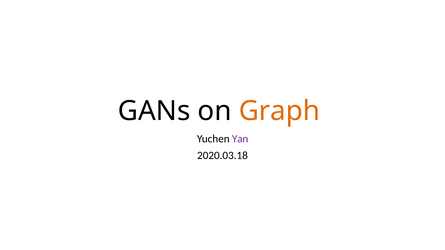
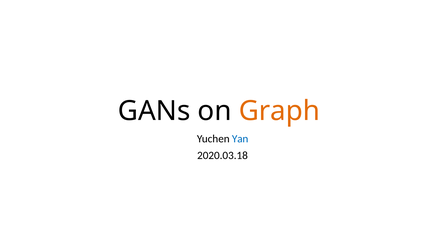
Yan colour: purple -> blue
